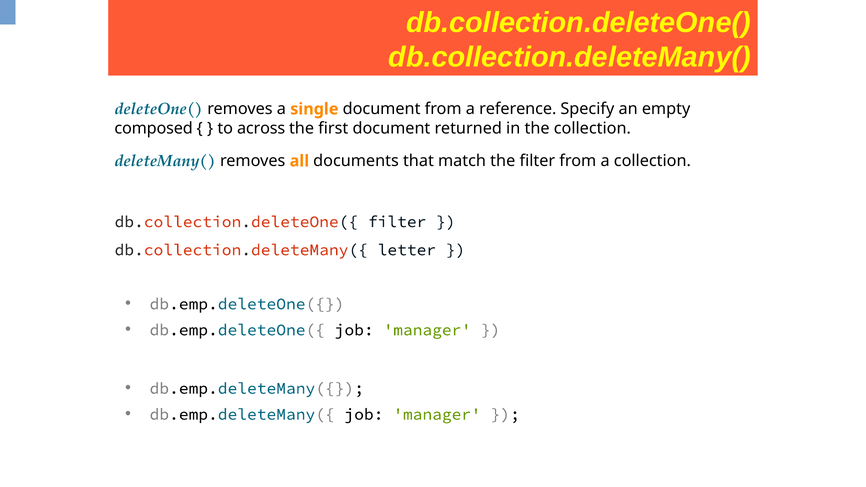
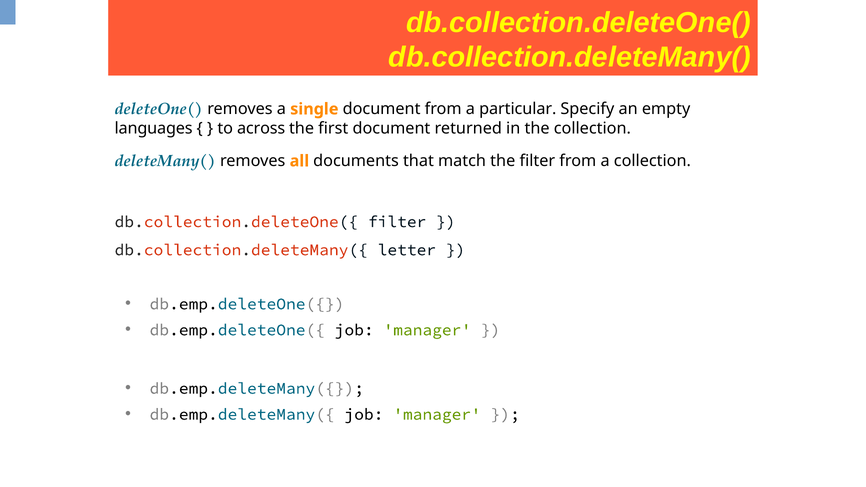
reference: reference -> particular
composed: composed -> languages
